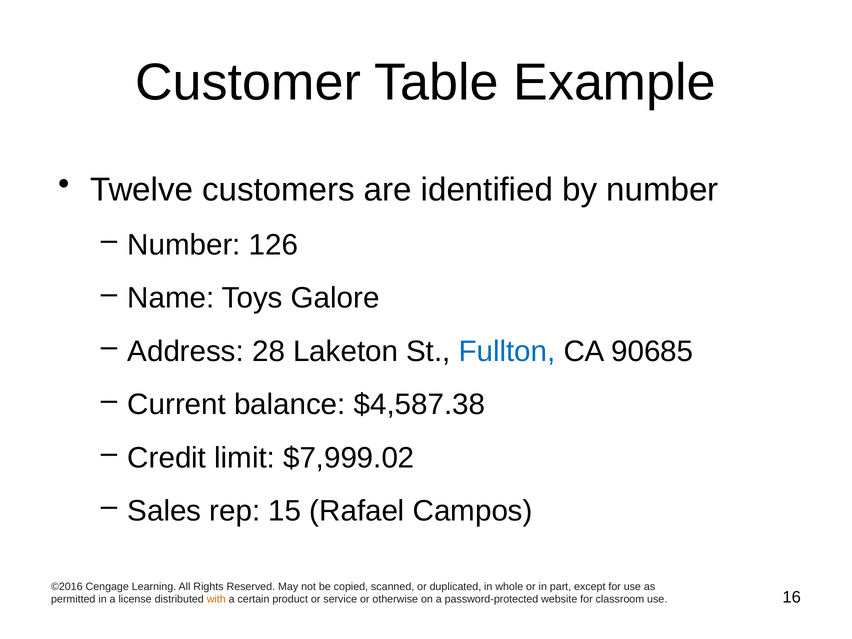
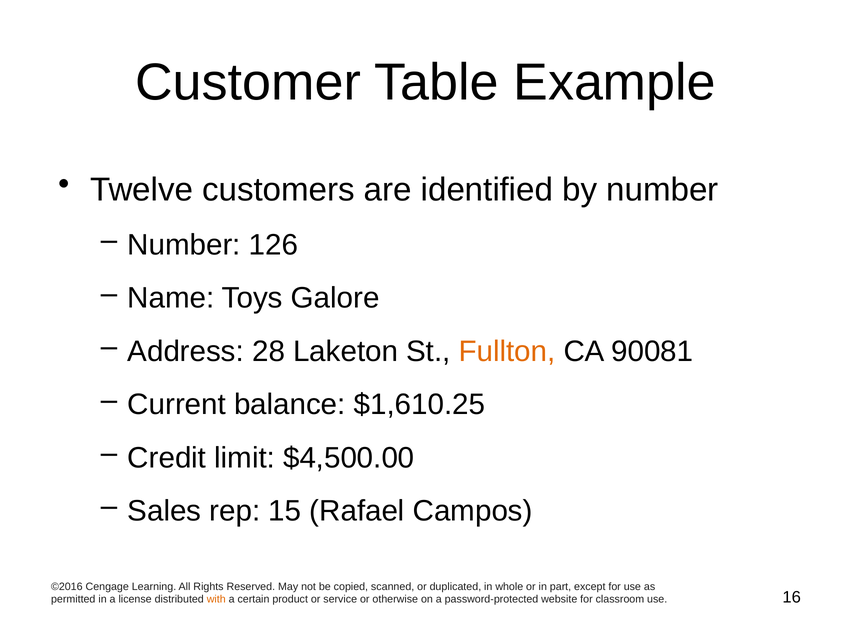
Fullton colour: blue -> orange
90685: 90685 -> 90081
$4,587.38: $4,587.38 -> $1,610.25
$7,999.02: $7,999.02 -> $4,500.00
